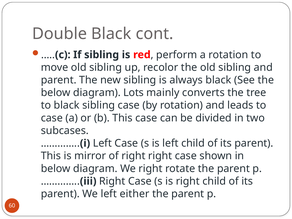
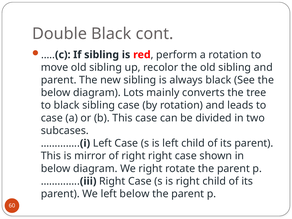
left either: either -> below
